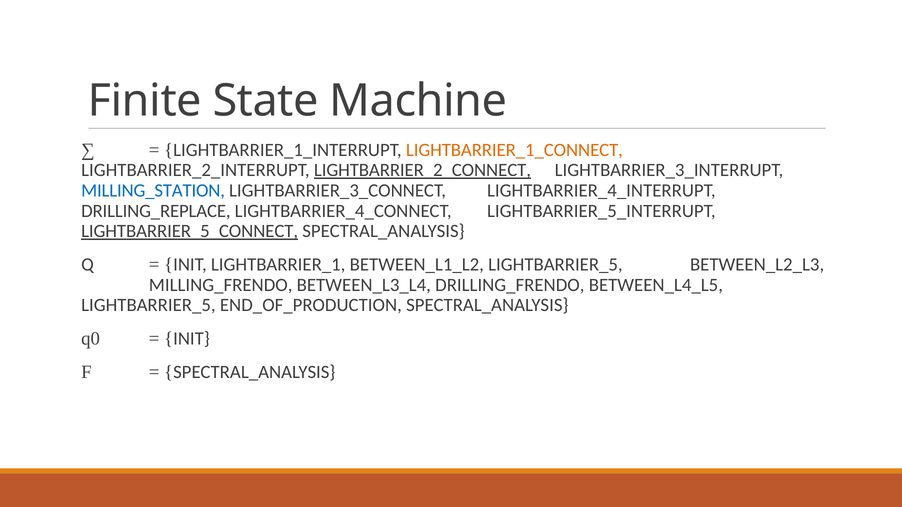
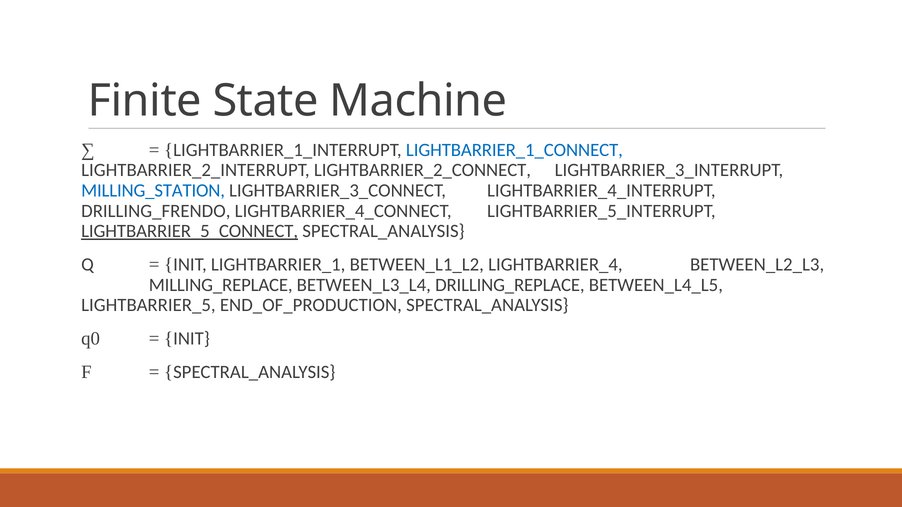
LIGHTBARRIER_1_CONNECT colour: orange -> blue
LIGHTBARRIER_2_CONNECT underline: present -> none
DRILLING_REPLACE: DRILLING_REPLACE -> DRILLING_FRENDO
BETWEEN_L1_L2 LIGHTBARRIER_5: LIGHTBARRIER_5 -> LIGHTBARRIER_4
MILLING_FRENDO: MILLING_FRENDO -> MILLING_REPLACE
DRILLING_FRENDO: DRILLING_FRENDO -> DRILLING_REPLACE
